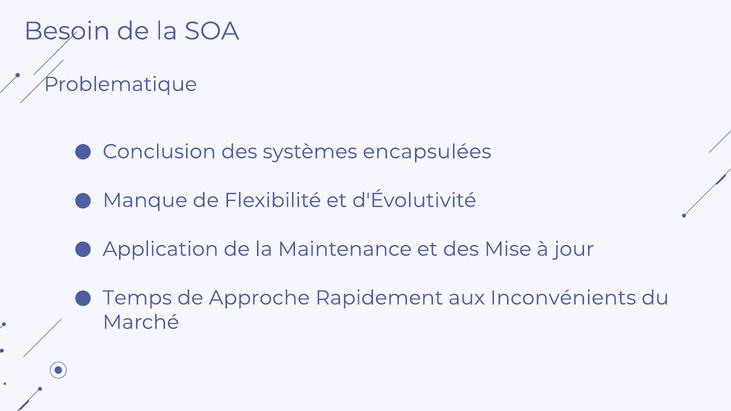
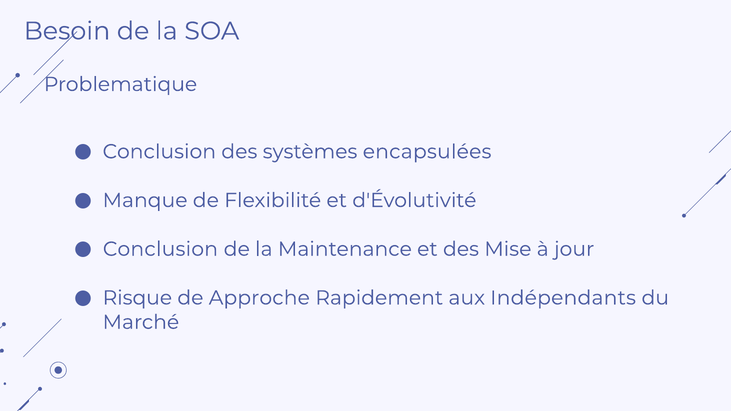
Application at (161, 249): Application -> Conclusion
Temps: Temps -> Risque
Inconvénients: Inconvénients -> Indépendants
